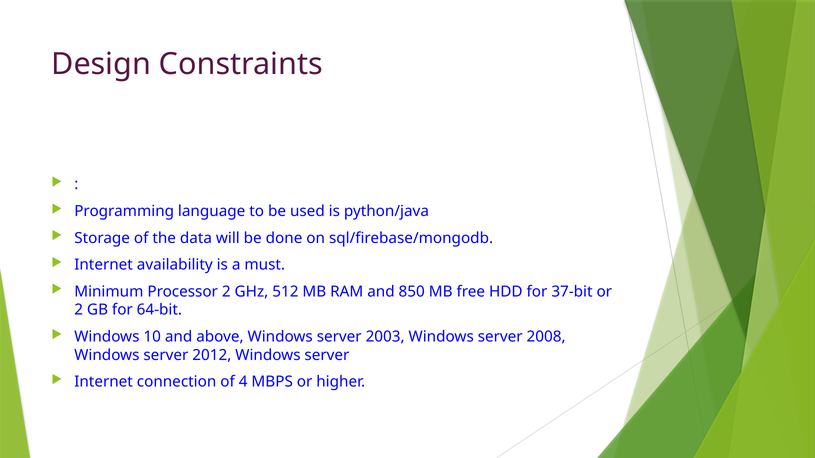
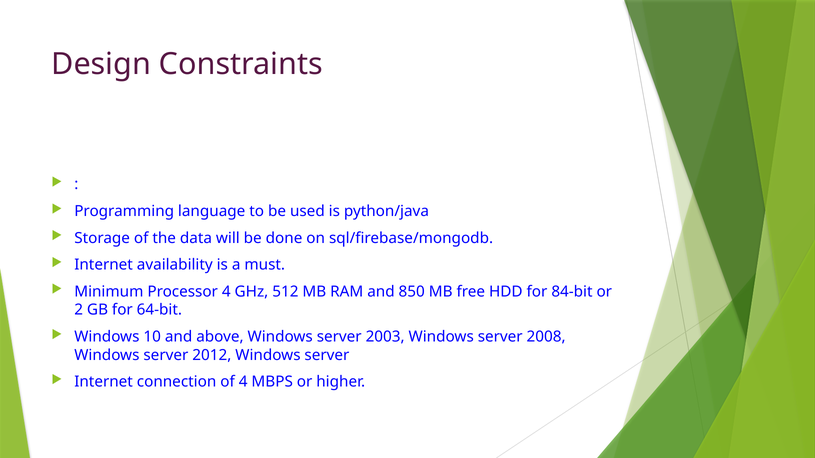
Processor 2: 2 -> 4
37-bit: 37-bit -> 84-bit
